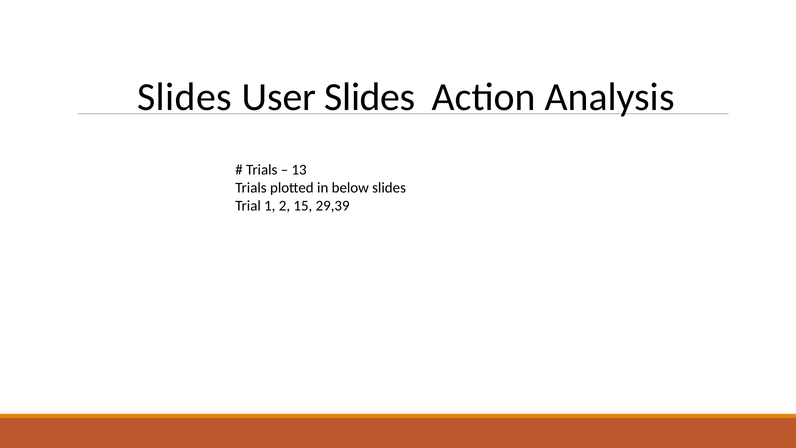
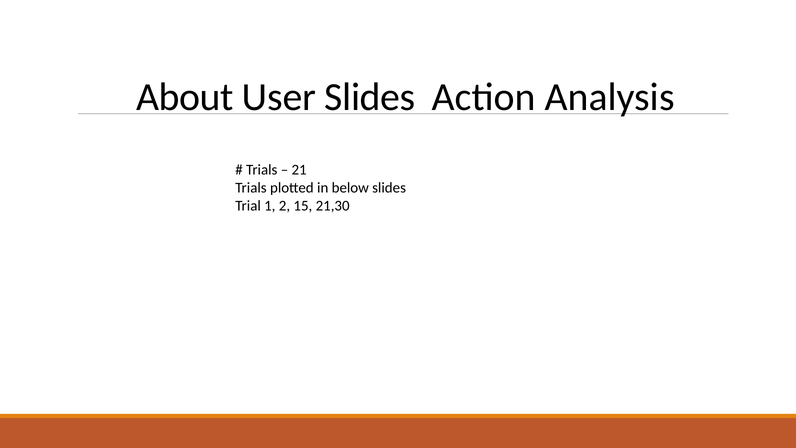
Slides at (184, 97): Slides -> About
13: 13 -> 21
29,39: 29,39 -> 21,30
